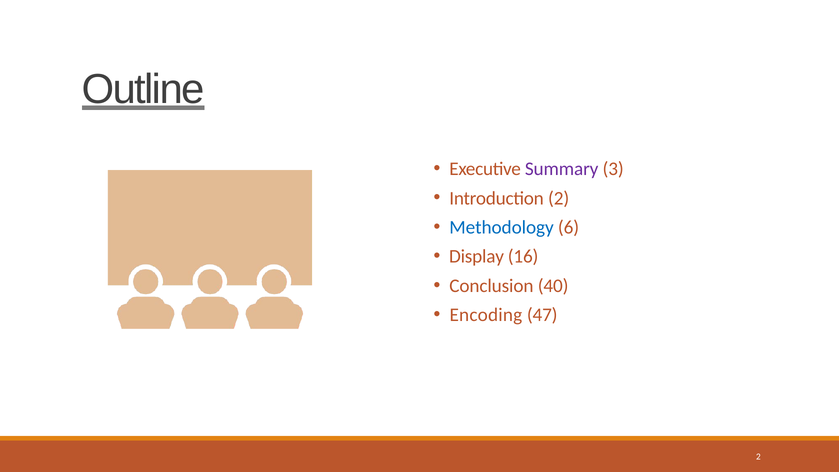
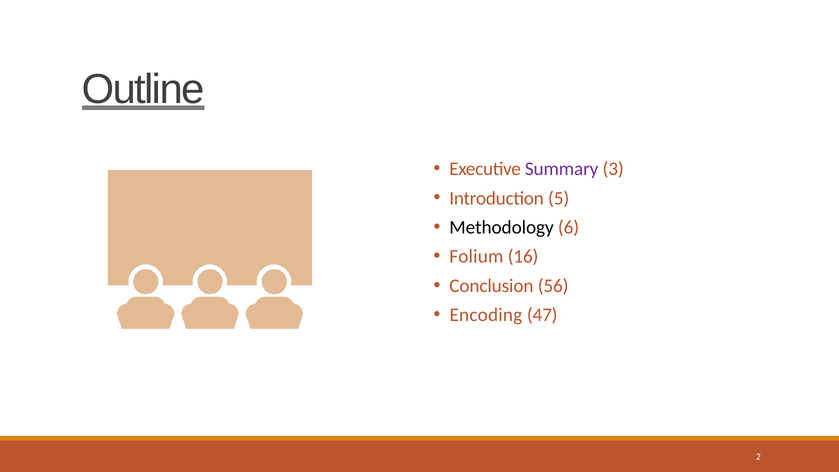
Introduction 2: 2 -> 5
Methodology colour: blue -> black
Display: Display -> Folium
40: 40 -> 56
